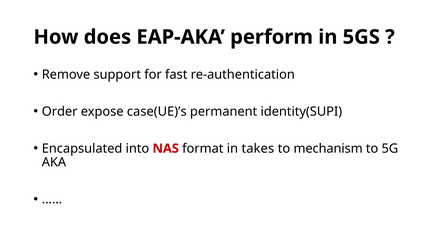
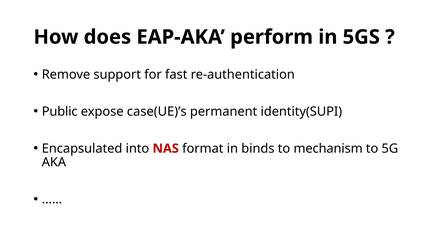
Order: Order -> Public
takes: takes -> binds
